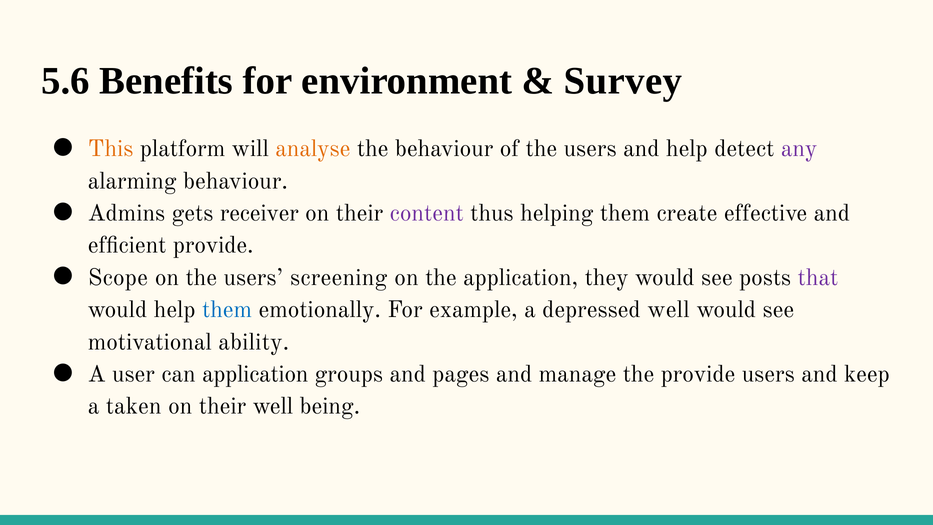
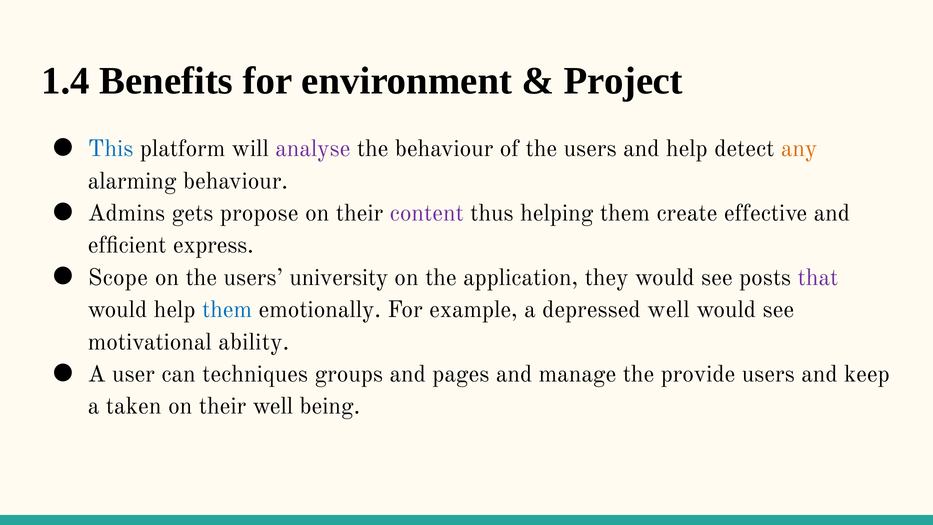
5.6: 5.6 -> 1.4
Survey: Survey -> Project
This colour: orange -> blue
analyse colour: orange -> purple
any colour: purple -> orange
receiver: receiver -> propose
efficient provide: provide -> express
screening: screening -> university
can application: application -> techniques
